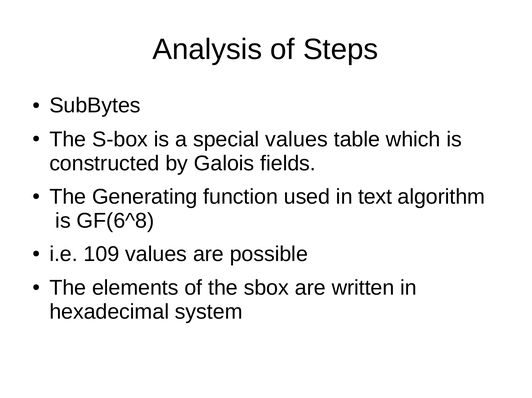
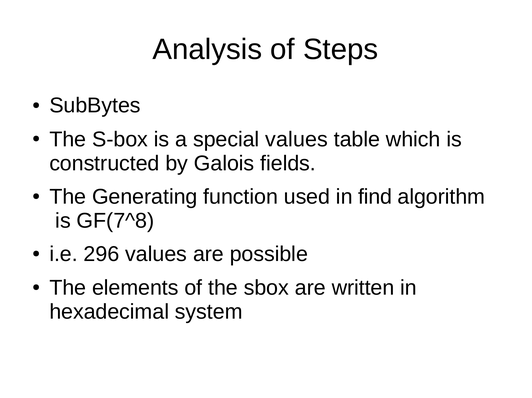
text: text -> find
GF(6^8: GF(6^8 -> GF(7^8
109: 109 -> 296
